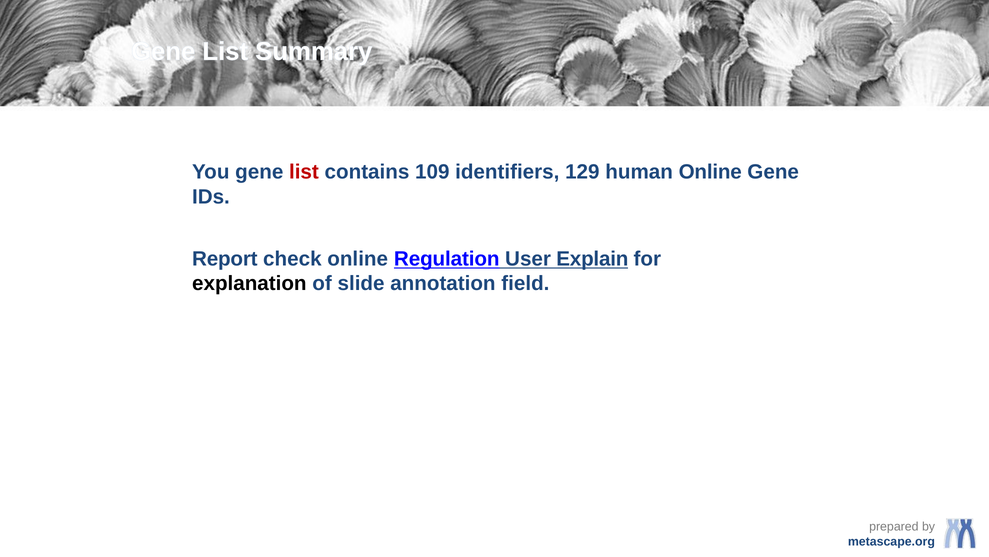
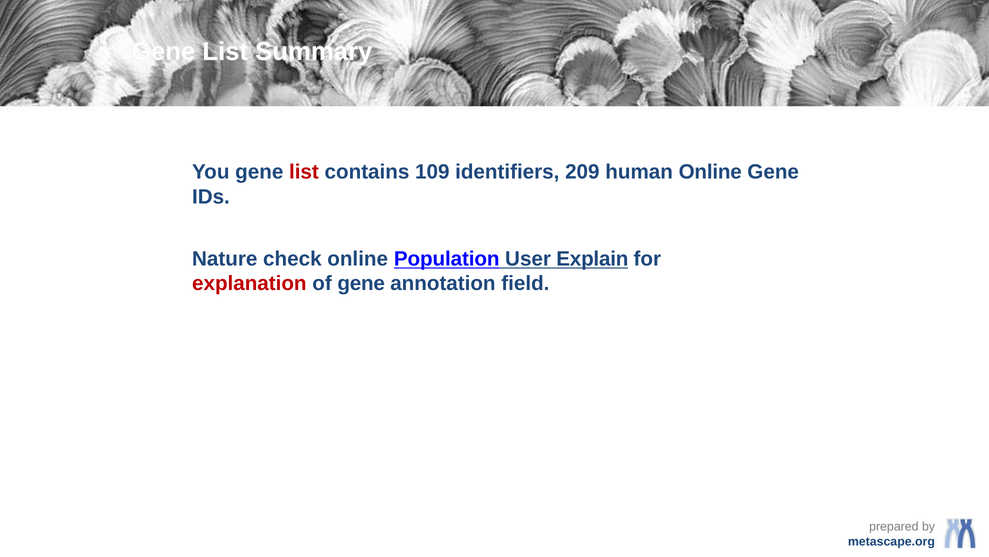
129: 129 -> 209
Report: Report -> Nature
Regulation: Regulation -> Population
explanation colour: black -> red
of slide: slide -> gene
